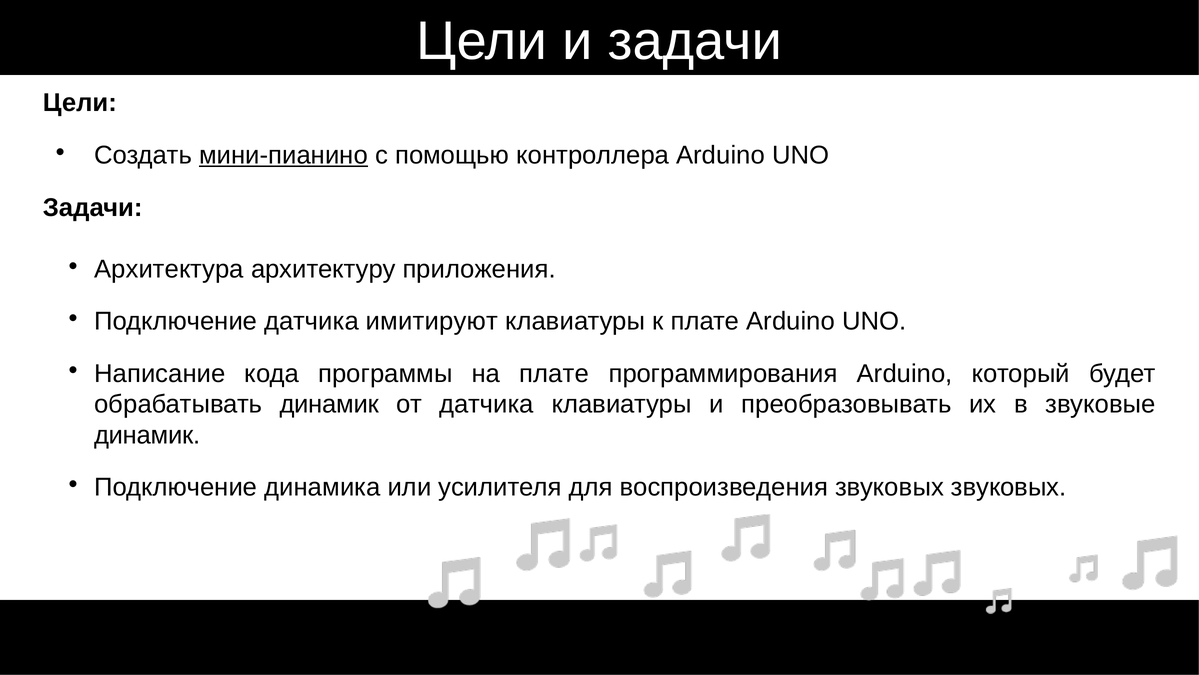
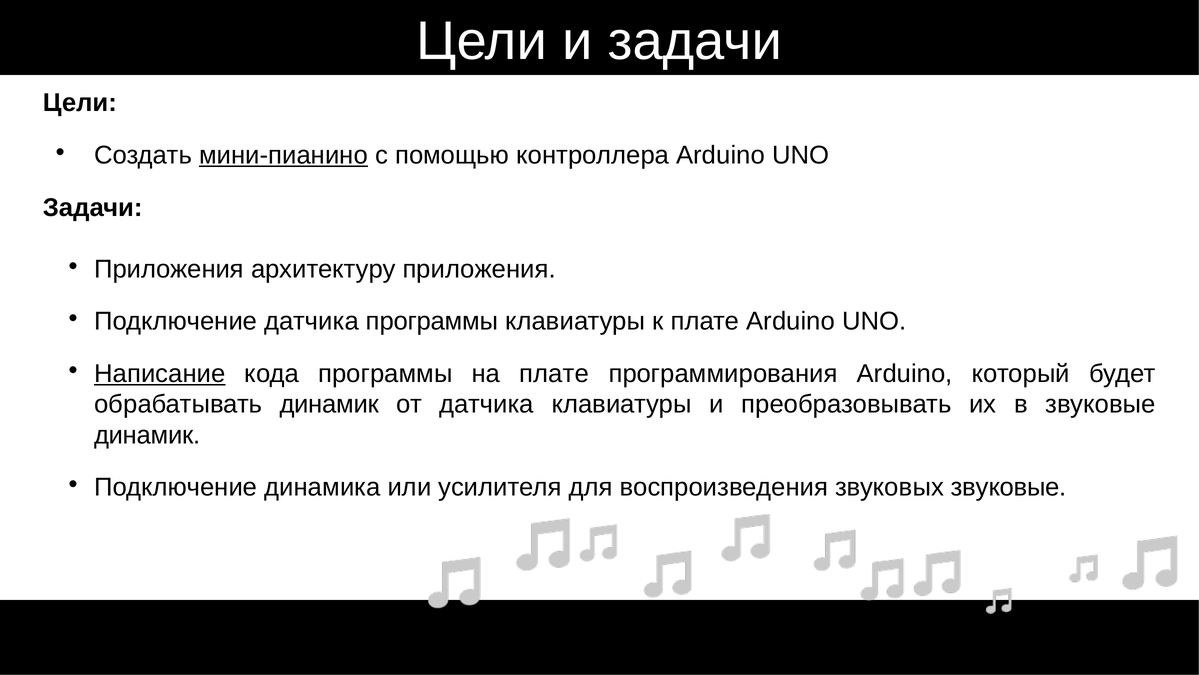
Архитектура at (169, 269): Архитектура -> Приложения
датчика имитируют: имитируют -> программы
Написание underline: none -> present
звуковых звуковых: звуковых -> звуковые
